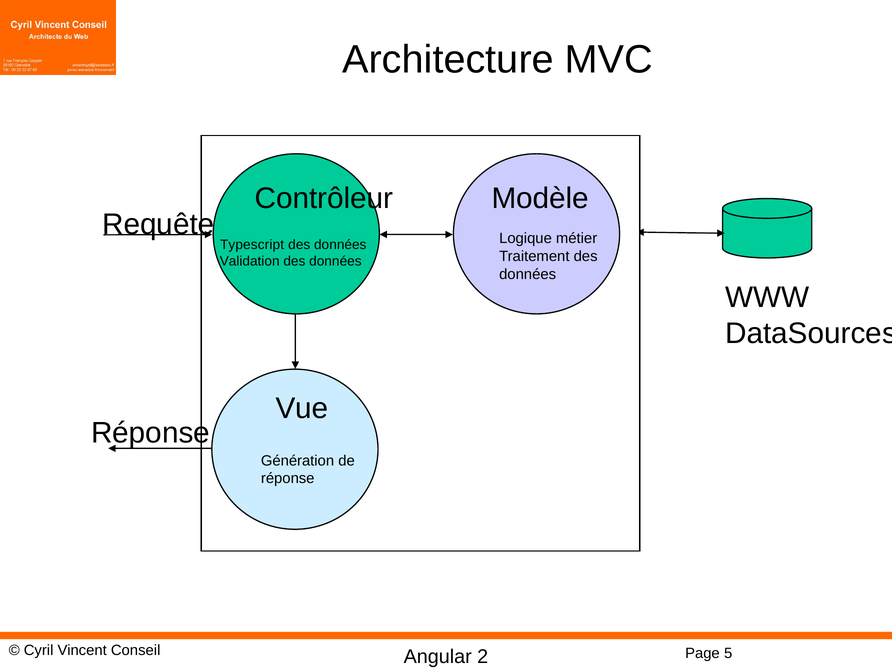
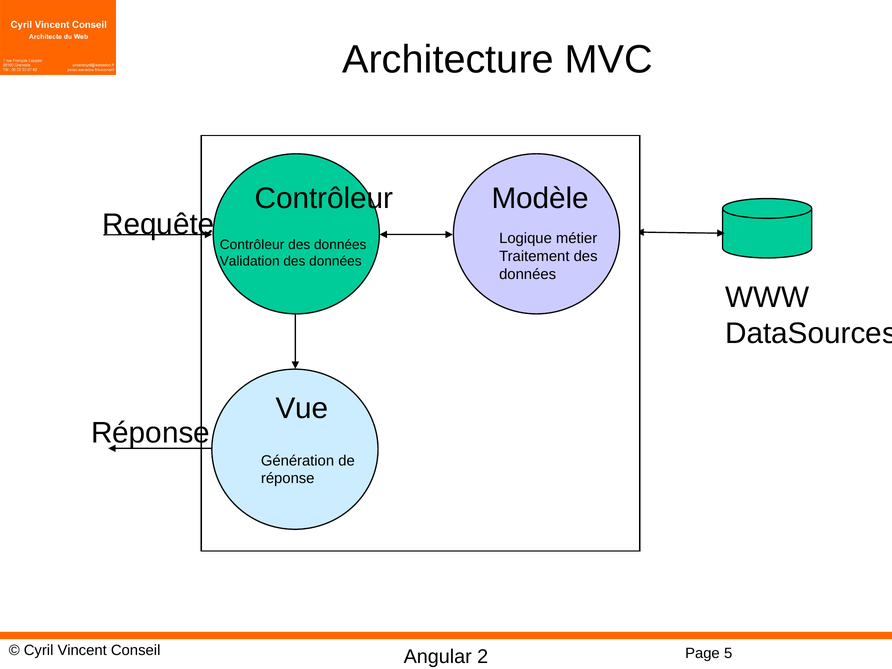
Typescript at (252, 245): Typescript -> Contrôleur
